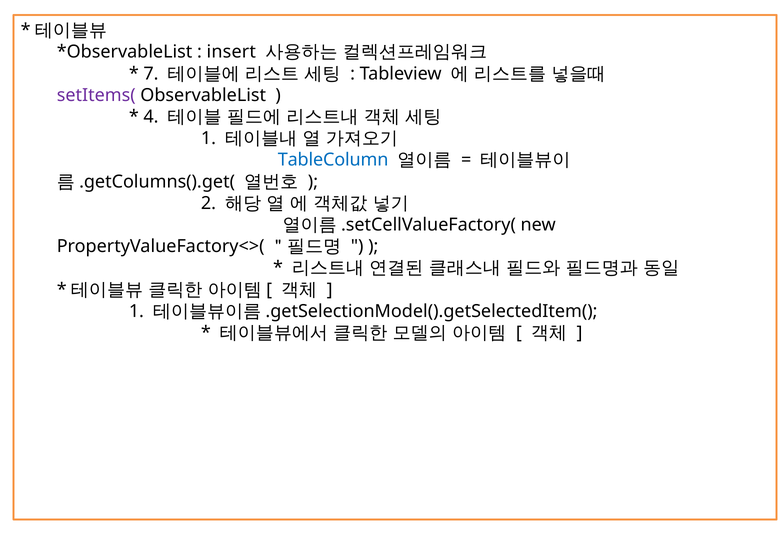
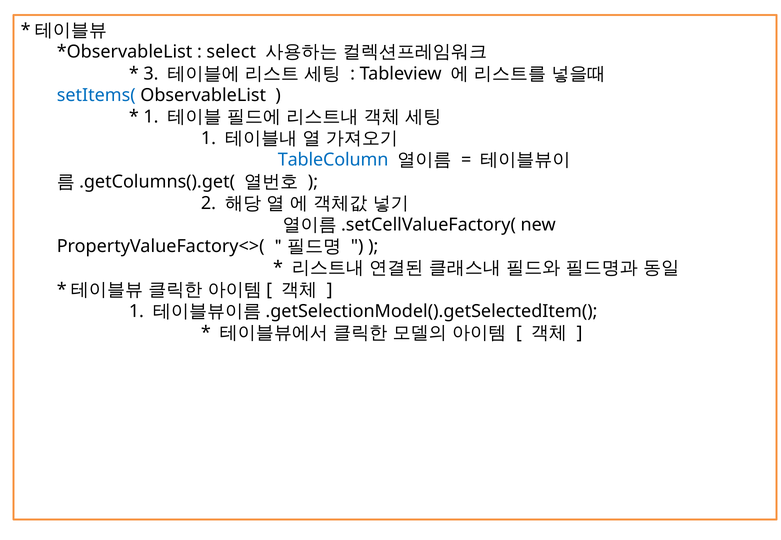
insert: insert -> select
7: 7 -> 3
setItems( colour: purple -> blue
4 at (151, 117): 4 -> 1
